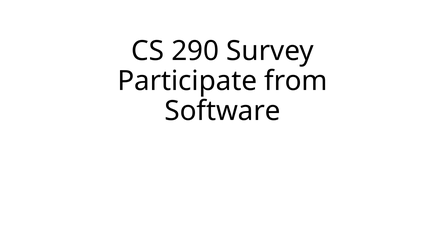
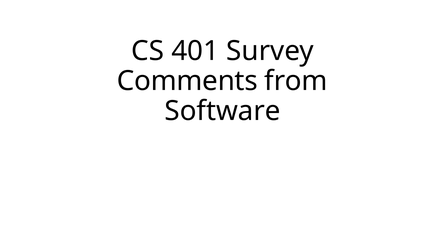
290: 290 -> 401
Participate: Participate -> Comments
